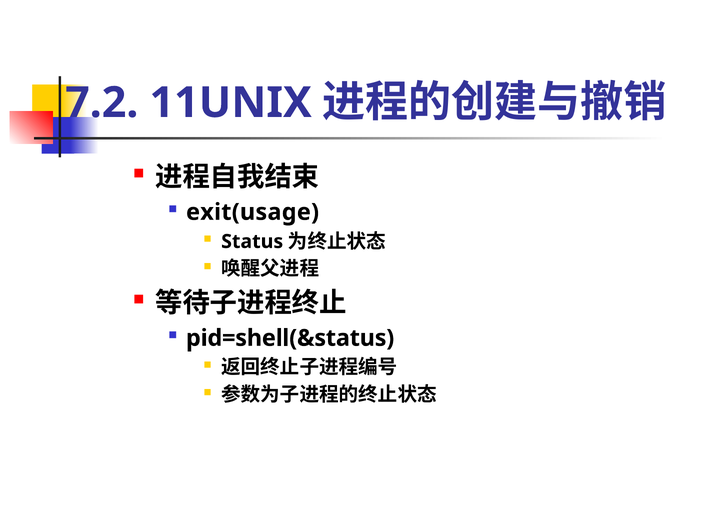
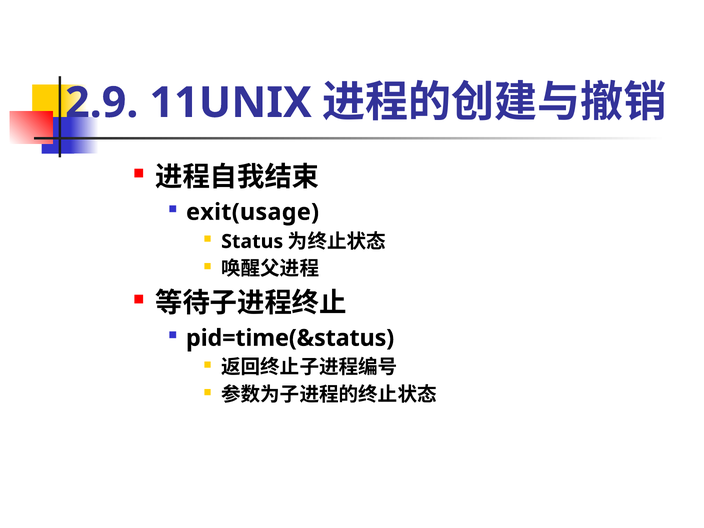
7.2: 7.2 -> 2.9
pid=shell(&status: pid=shell(&status -> pid=time(&status
